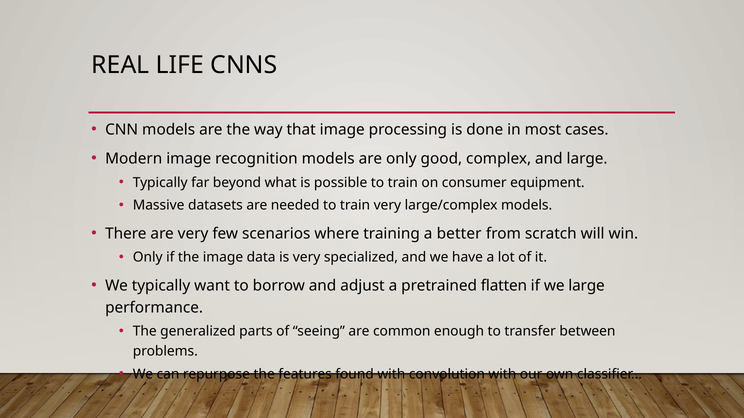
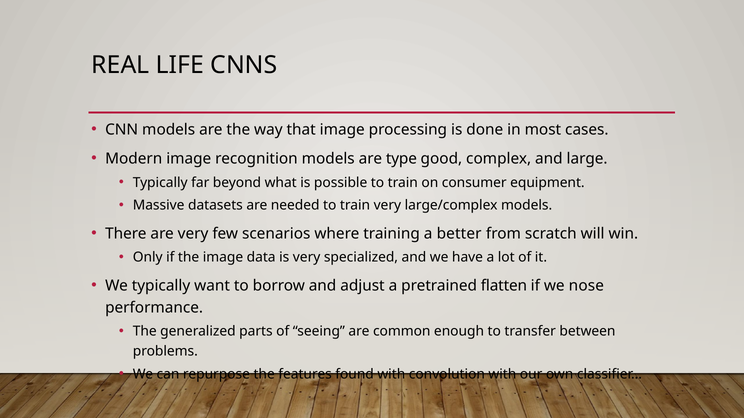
are only: only -> type
we large: large -> nose
